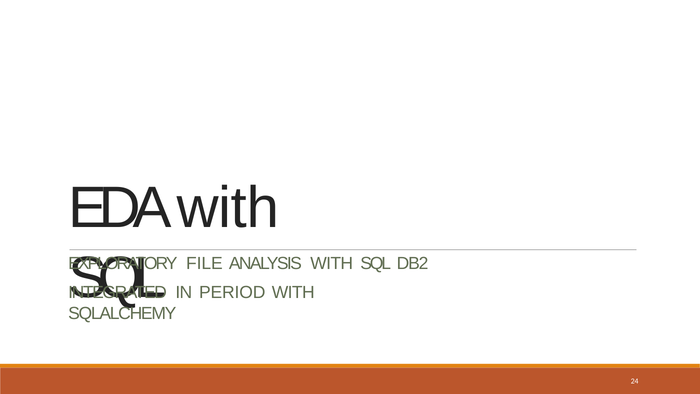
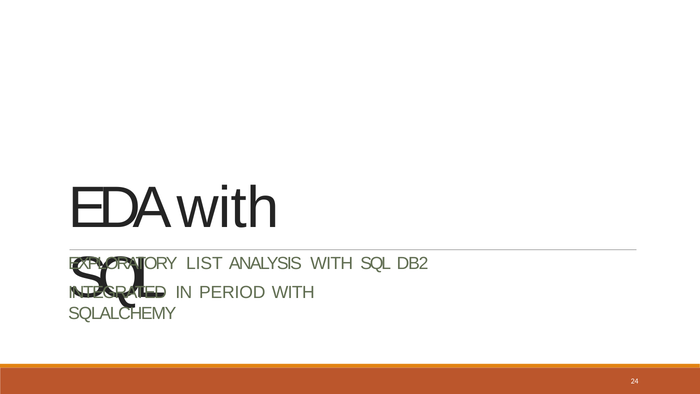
FILE: FILE -> LIST
